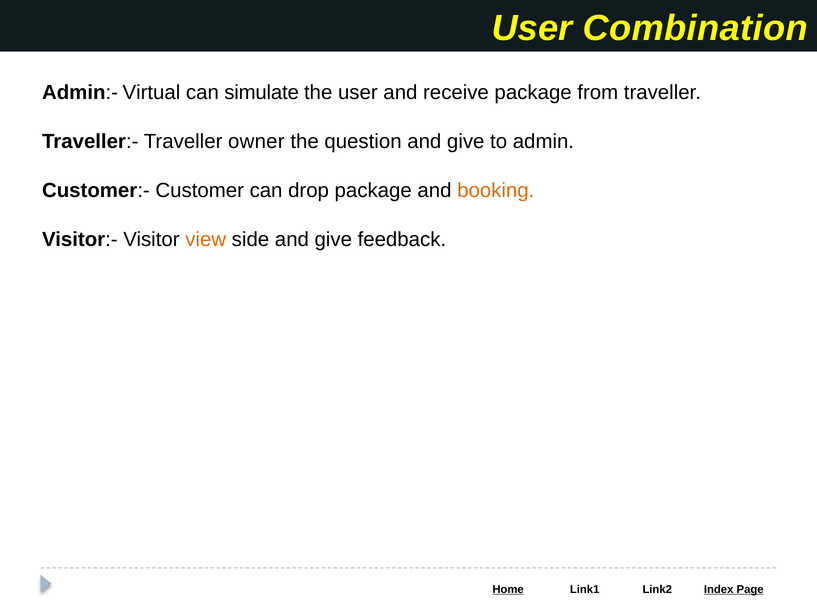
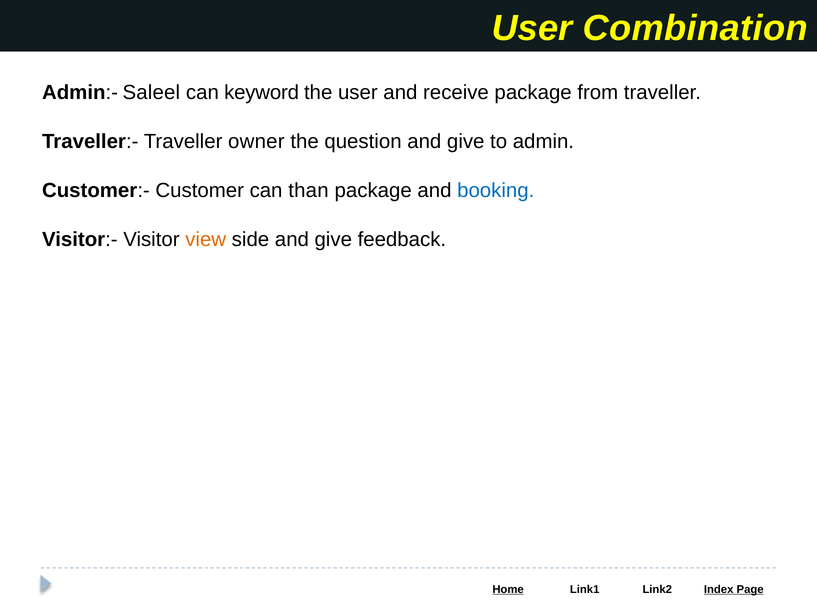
Virtual: Virtual -> Saleel
simulate: simulate -> keyword
drop: drop -> than
booking colour: orange -> blue
